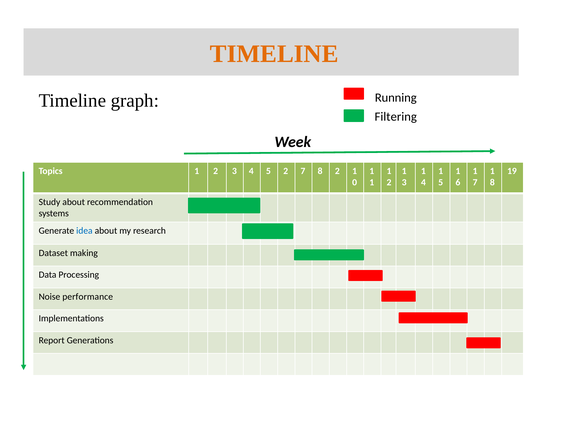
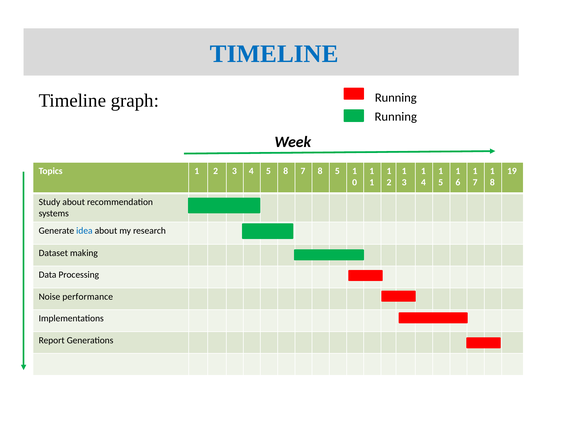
TIMELINE at (274, 54) colour: orange -> blue
Filtering at (396, 116): Filtering -> Running
5 2: 2 -> 8
8 2: 2 -> 5
